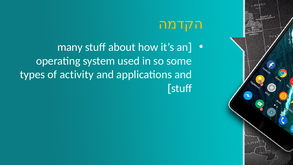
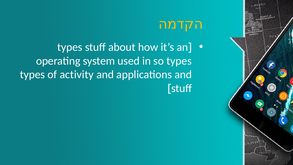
many at (70, 47): many -> types
so some: some -> types
